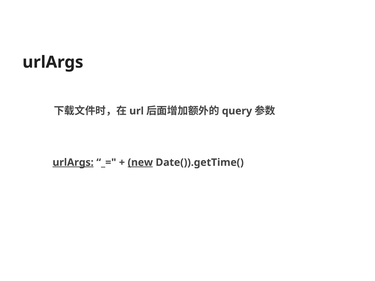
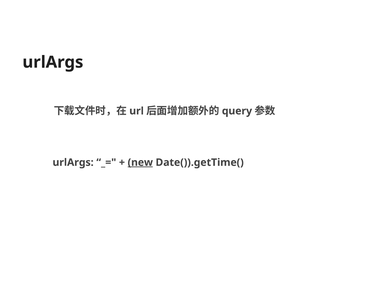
urlArgs at (73, 163) underline: present -> none
